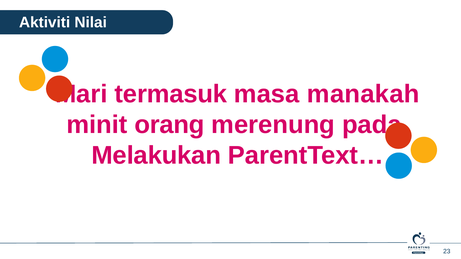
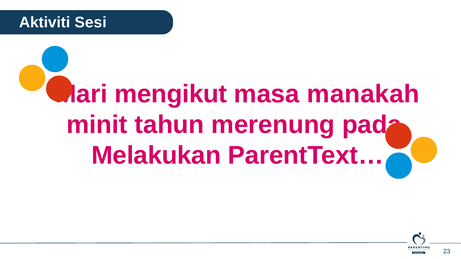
Nilai: Nilai -> Sesi
termasuk: termasuk -> mengikut
orang: orang -> tahun
